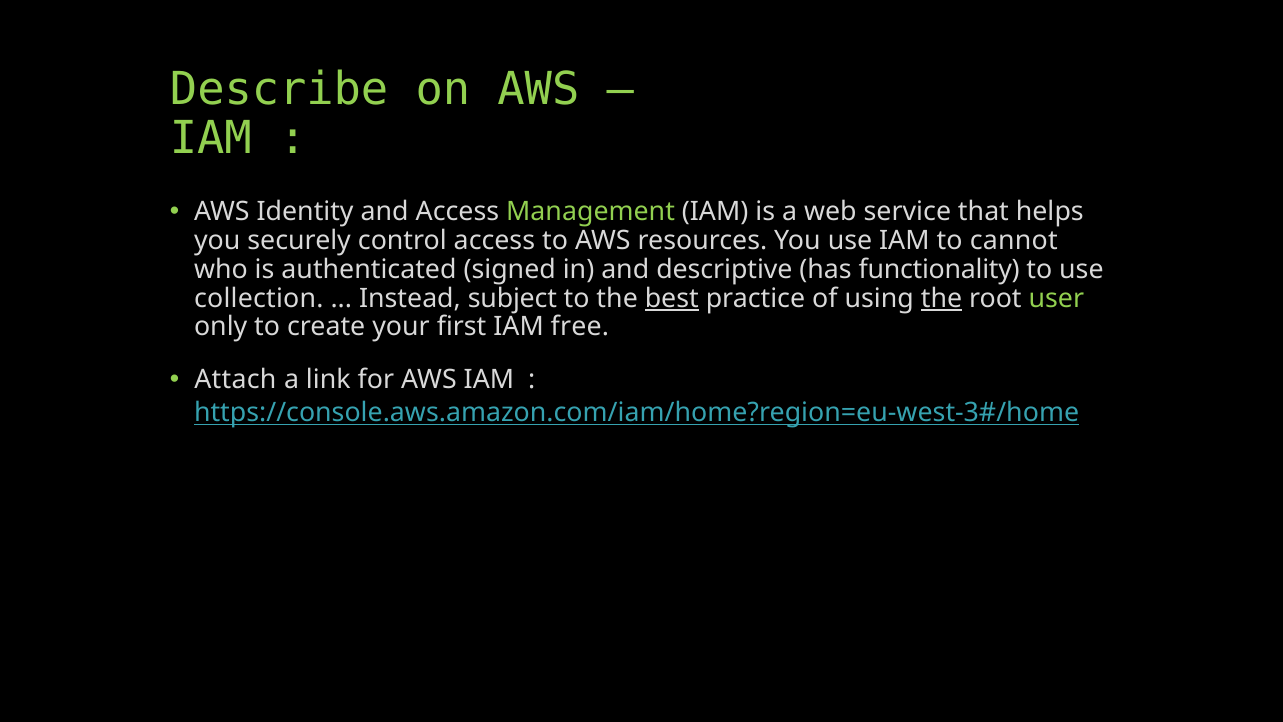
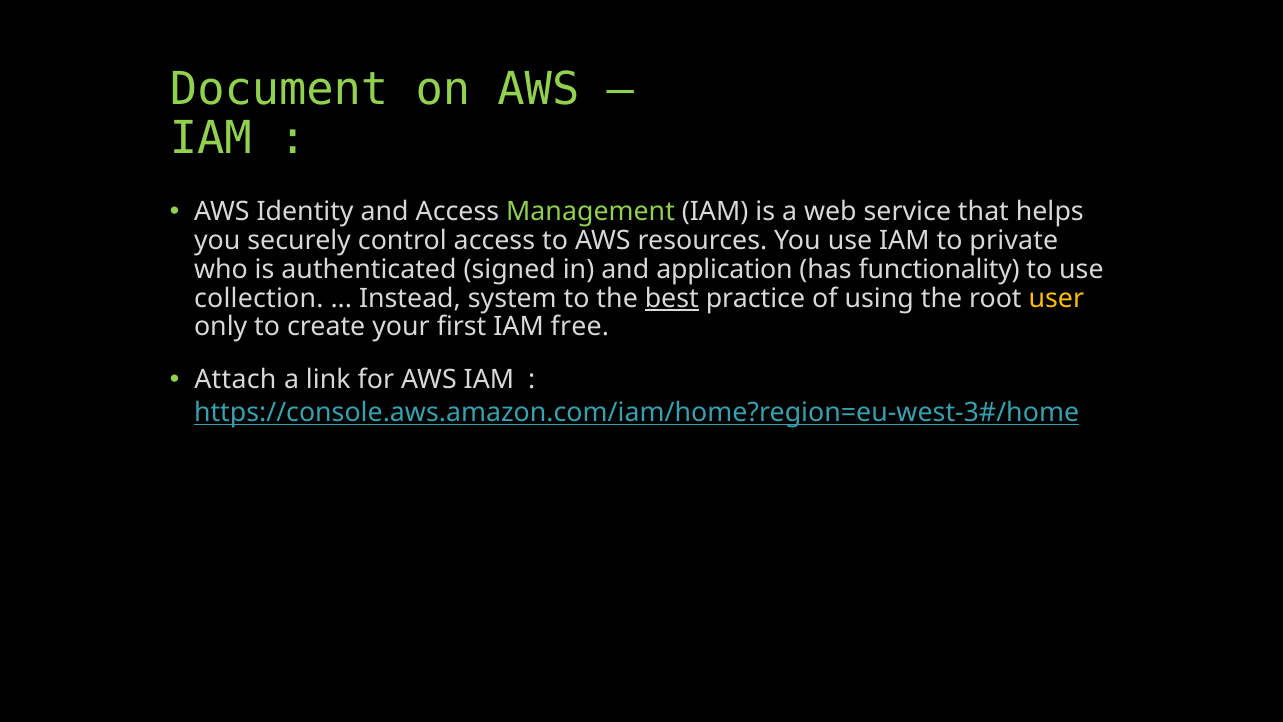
Describe: Describe -> Document
cannot: cannot -> private
descriptive: descriptive -> application
subject: subject -> system
the at (941, 298) underline: present -> none
user colour: light green -> yellow
